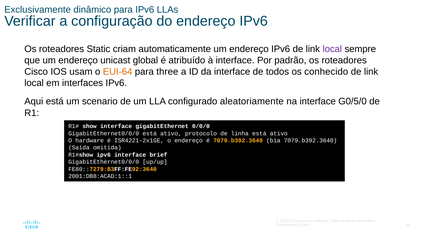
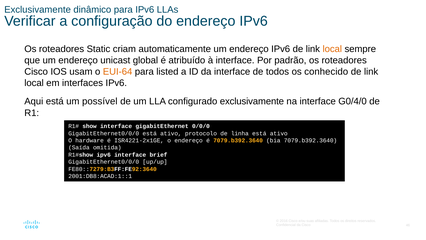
local at (332, 49) colour: purple -> orange
three: three -> listed
scenario: scenario -> possível
configurado aleatoriamente: aleatoriamente -> exclusivamente
G0/5/0: G0/5/0 -> G0/4/0
